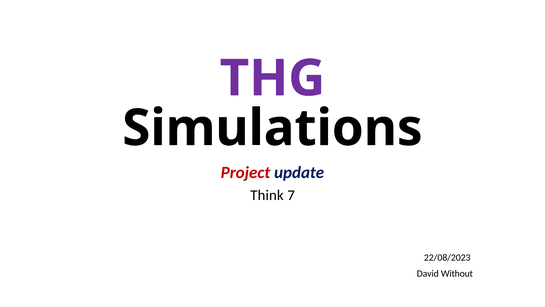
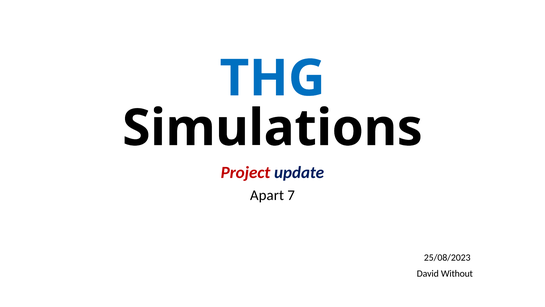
THG colour: purple -> blue
Think: Think -> Apart
22/08/2023: 22/08/2023 -> 25/08/2023
